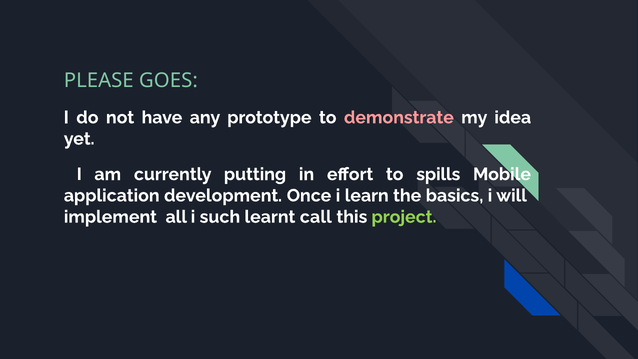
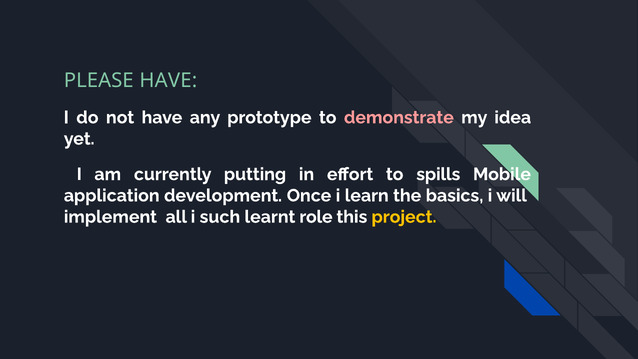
PLEASE GOES: GOES -> HAVE
call: call -> role
project colour: light green -> yellow
